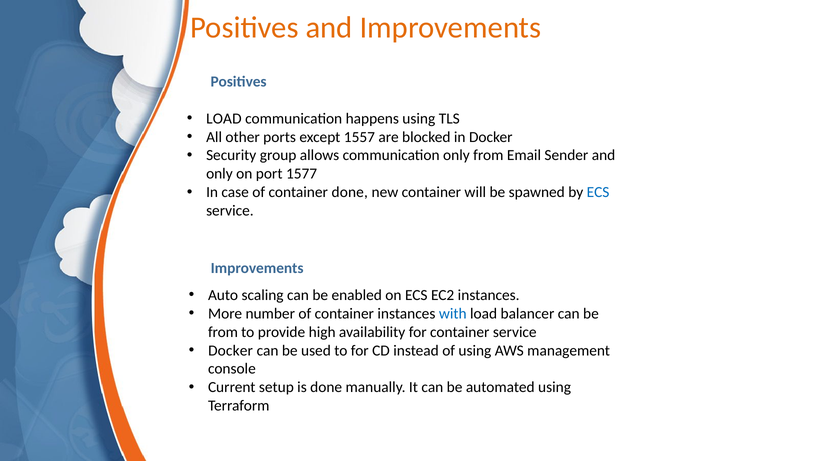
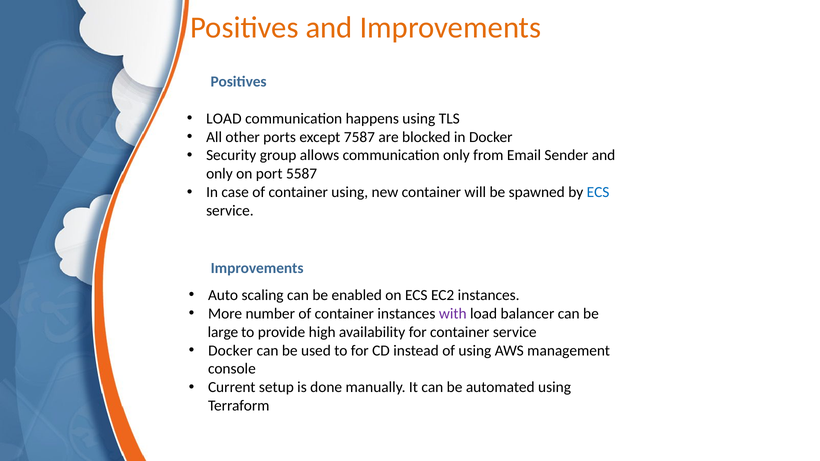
1557: 1557 -> 7587
1577: 1577 -> 5587
container done: done -> using
with colour: blue -> purple
from at (223, 332): from -> large
